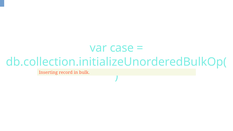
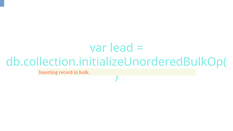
case: case -> lead
